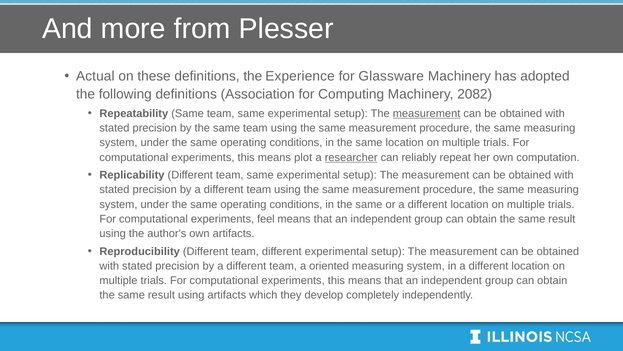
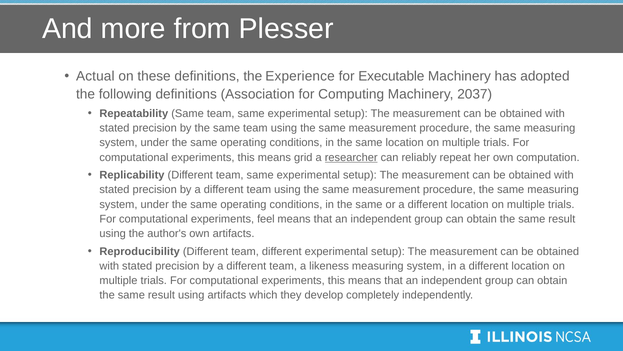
Glassware: Glassware -> Executable
2082: 2082 -> 2037
measurement at (427, 113) underline: present -> none
plot: plot -> grid
oriented: oriented -> likeness
